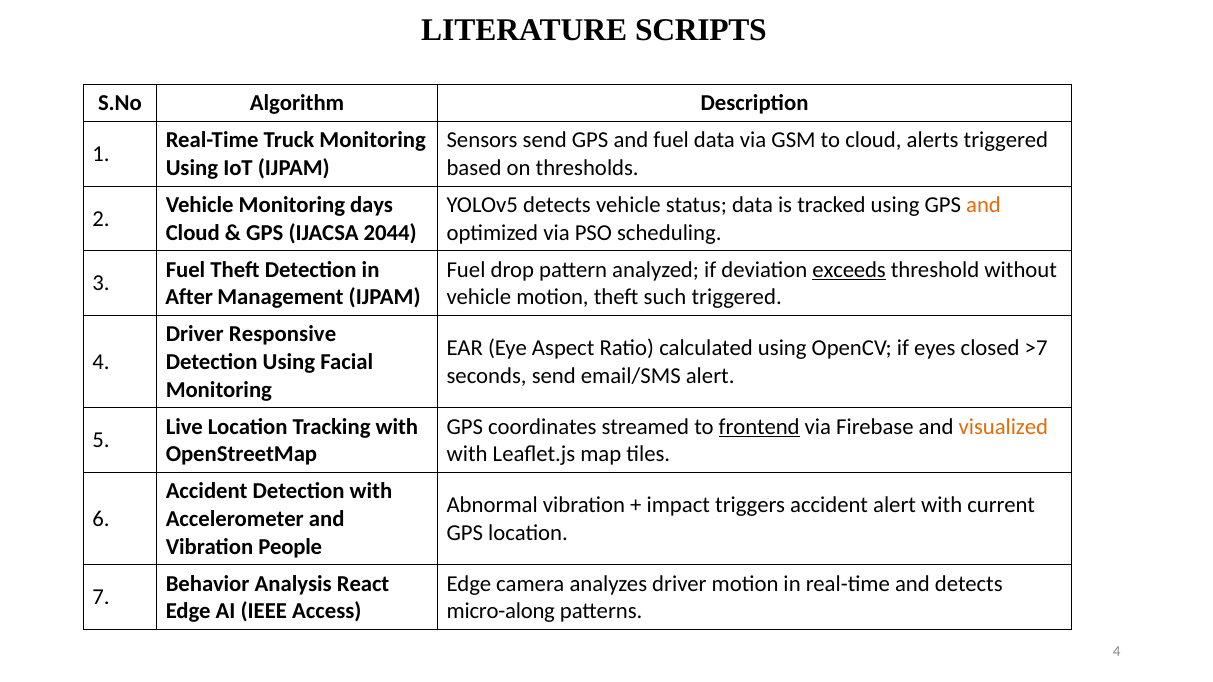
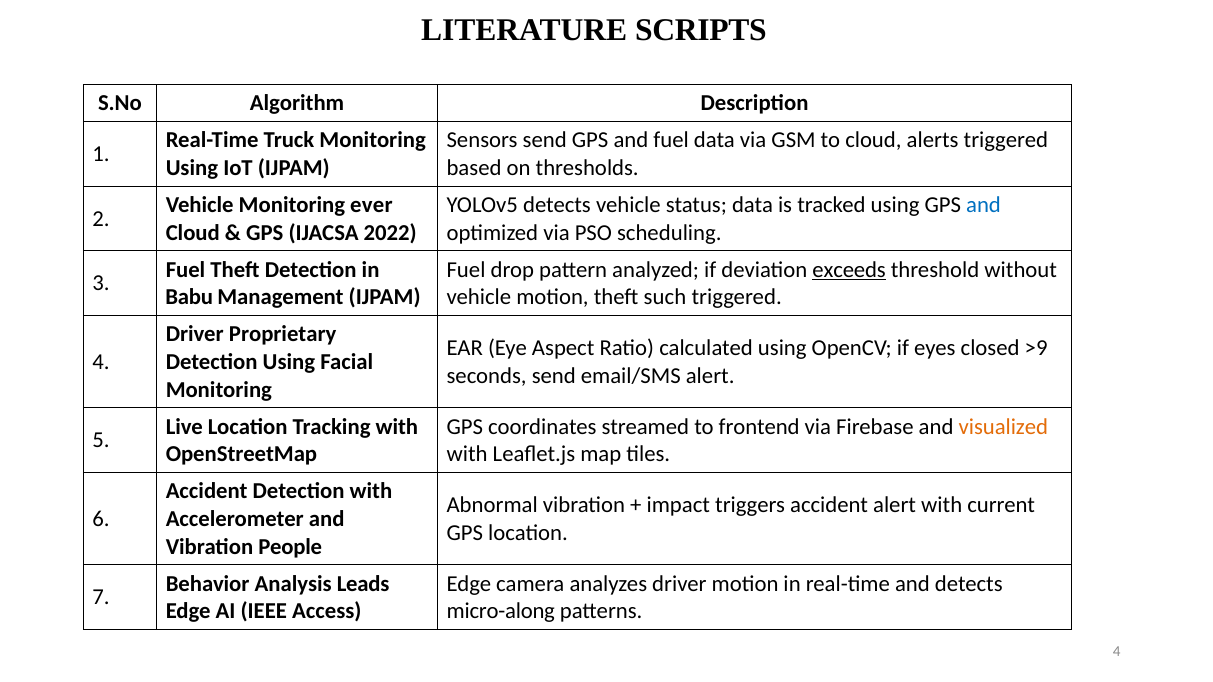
days: days -> ever
and at (984, 205) colour: orange -> blue
2044: 2044 -> 2022
After: After -> Babu
Responsive: Responsive -> Proprietary
>7: >7 -> >9
frontend underline: present -> none
React: React -> Leads
